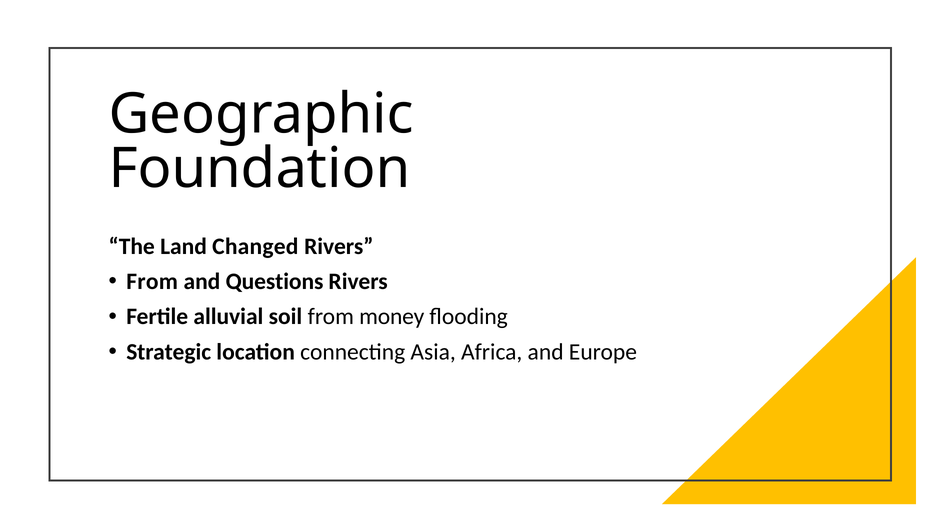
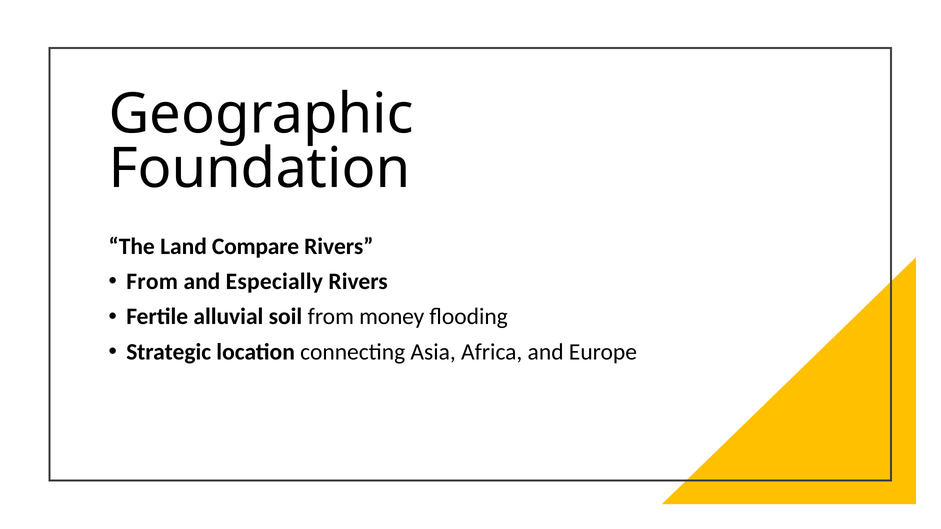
Changed: Changed -> Compare
Questions: Questions -> Especially
